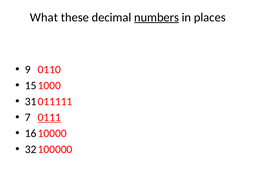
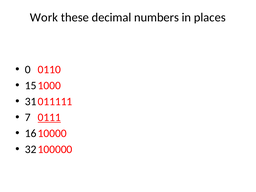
What: What -> Work
numbers underline: present -> none
9: 9 -> 0
